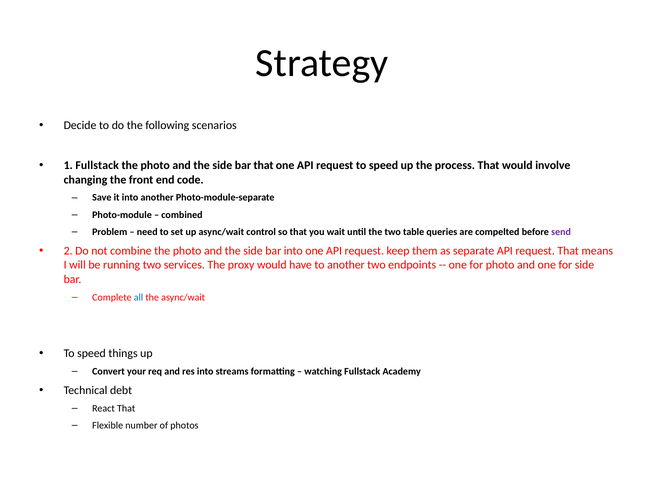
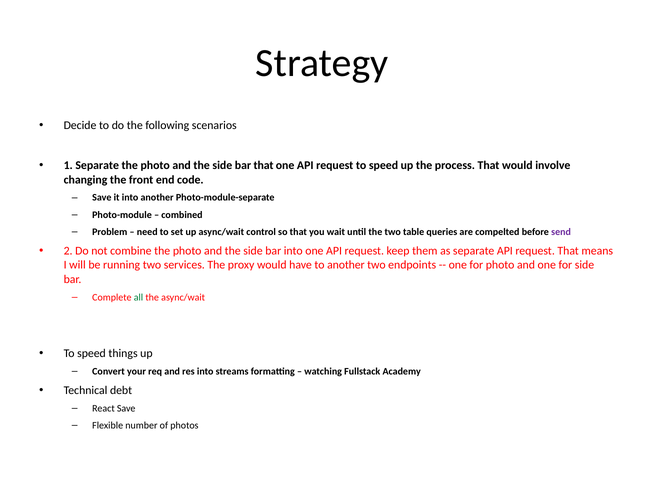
1 Fullstack: Fullstack -> Separate
all colour: blue -> green
React That: That -> Save
